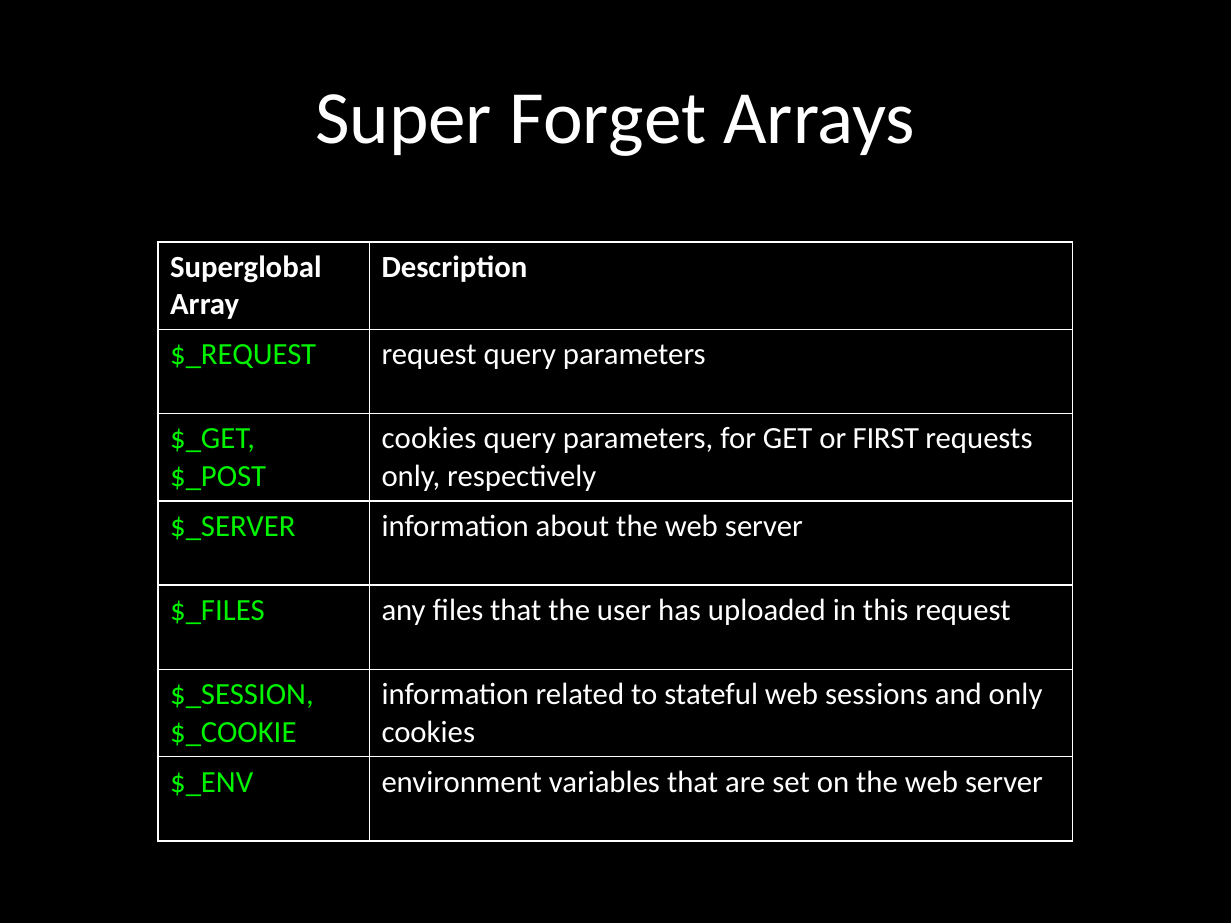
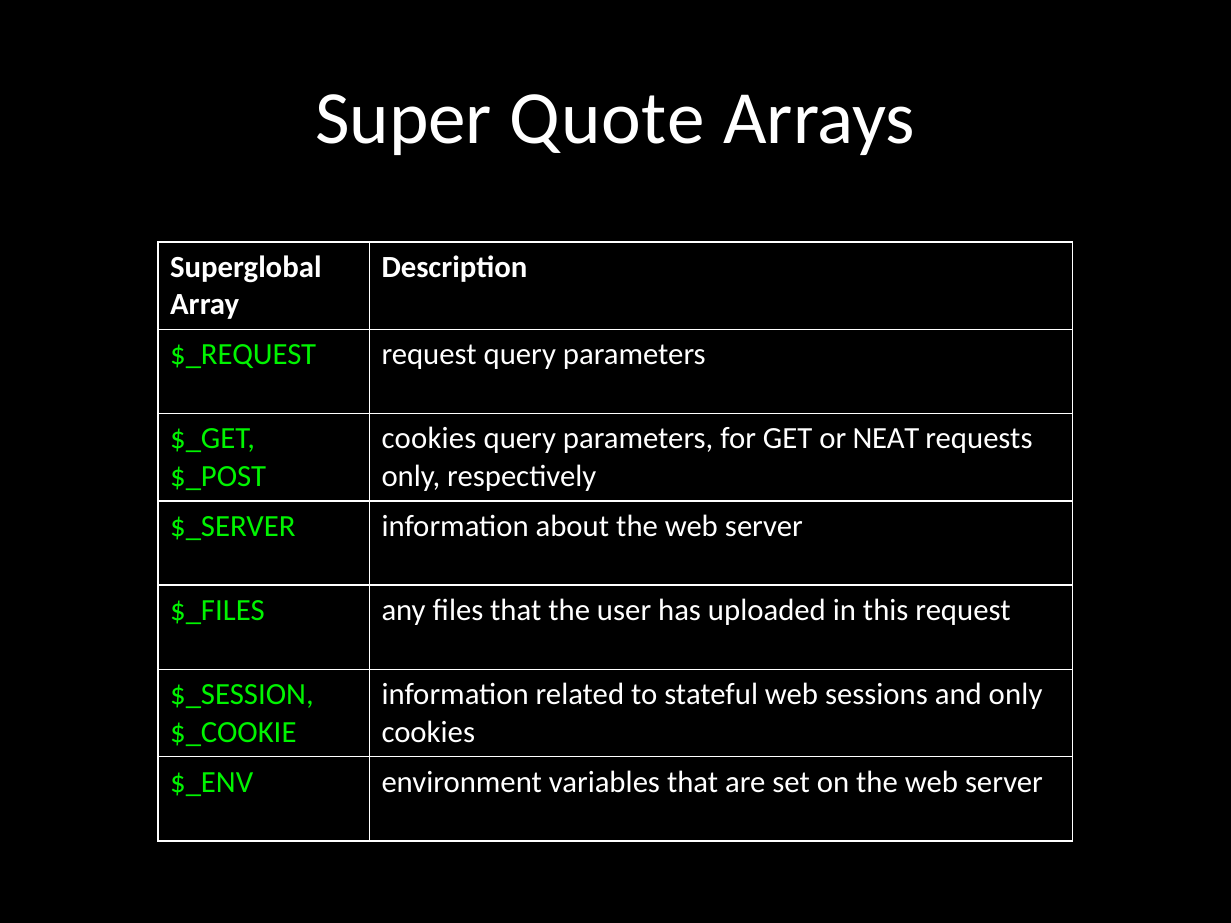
Forget: Forget -> Quote
FIRST: FIRST -> NEAT
